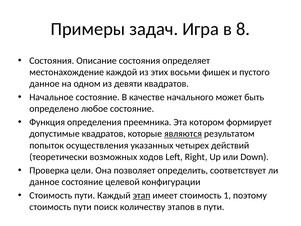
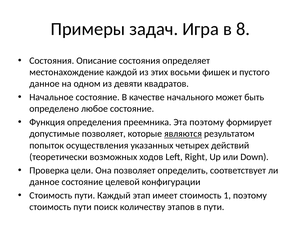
Эта котором: котором -> поэтому
допустимые квадратов: квадратов -> позволяет
этап underline: present -> none
